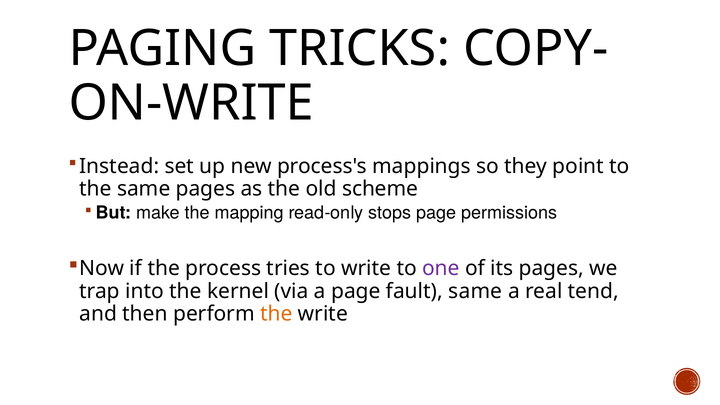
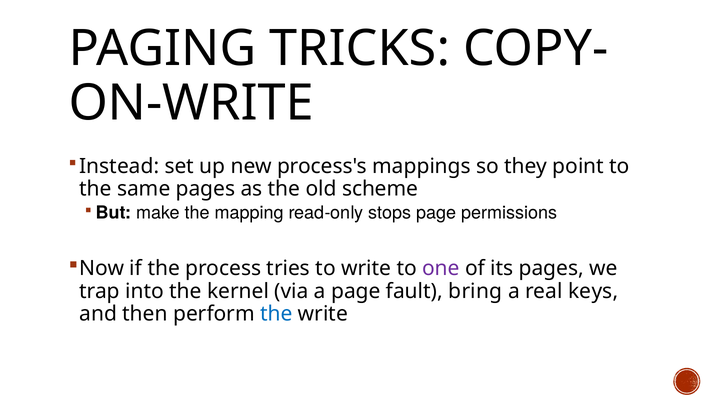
fault same: same -> bring
tend: tend -> keys
the at (276, 314) colour: orange -> blue
